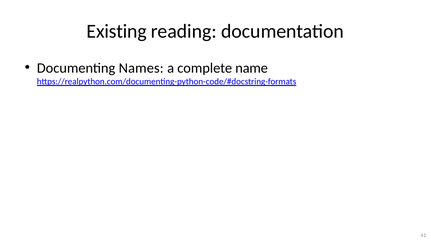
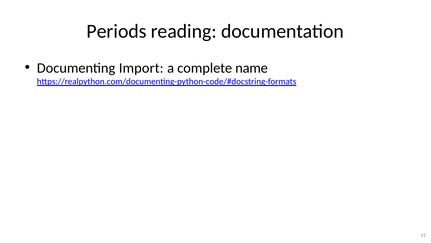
Existing: Existing -> Periods
Names: Names -> Import
